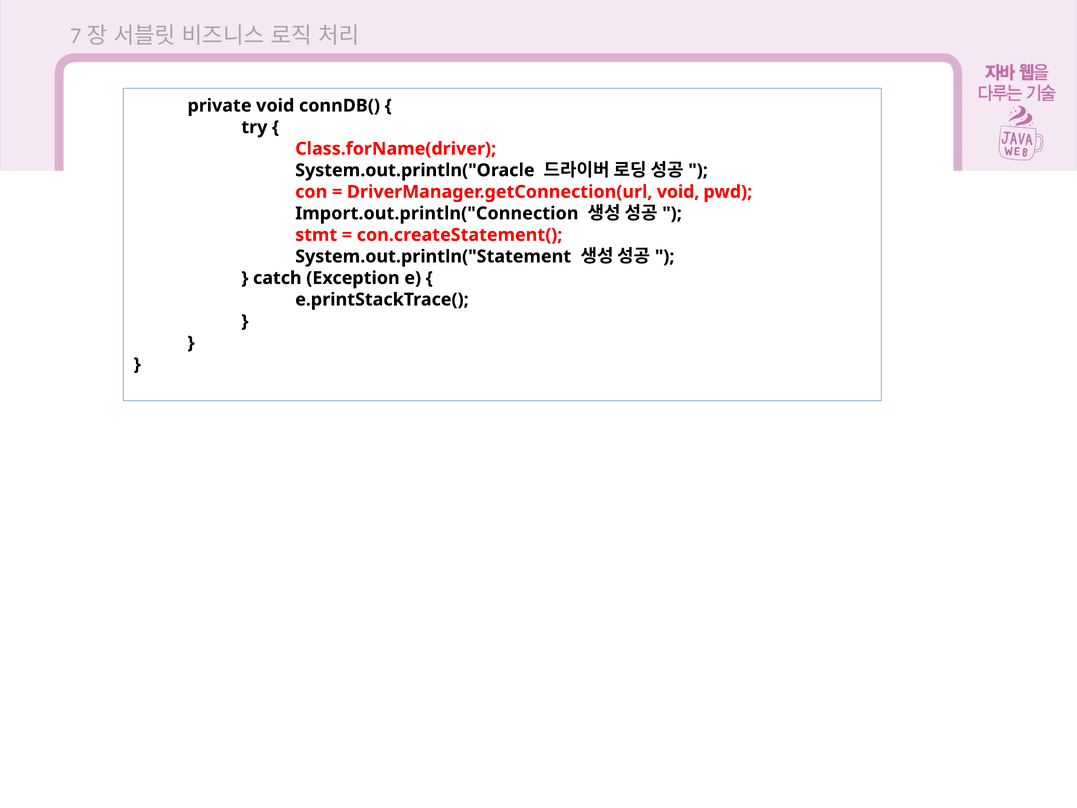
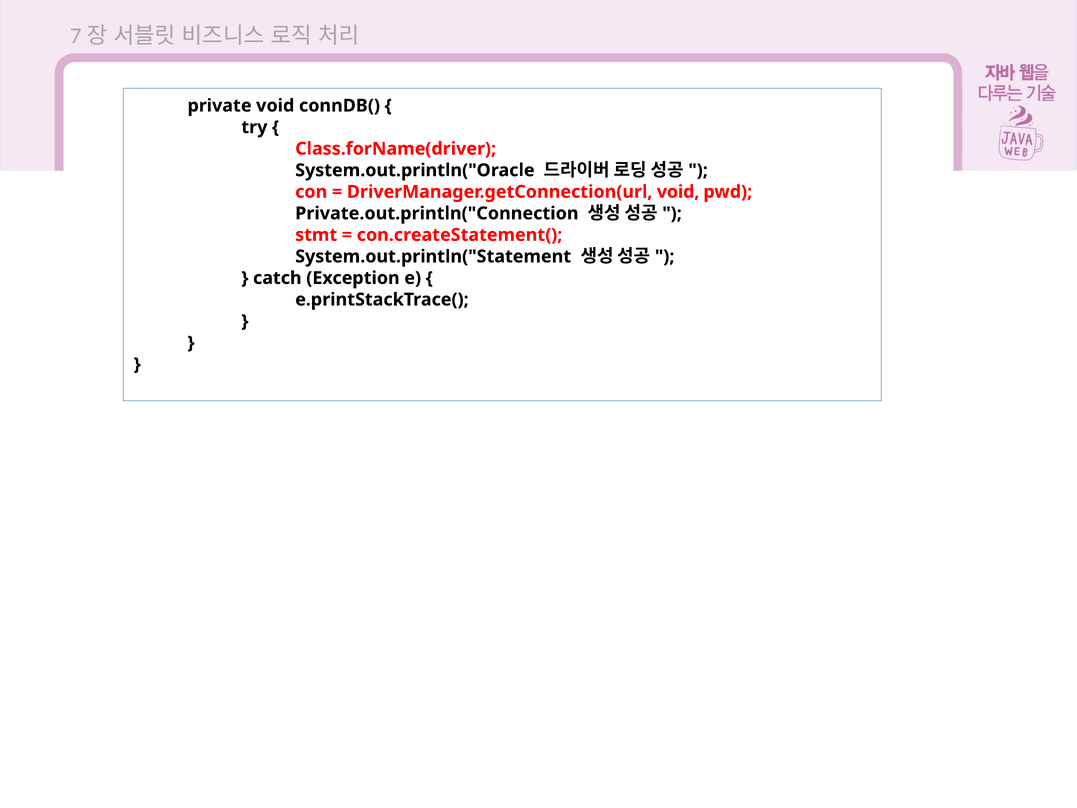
Import.out.println("Connection: Import.out.println("Connection -> Private.out.println("Connection
